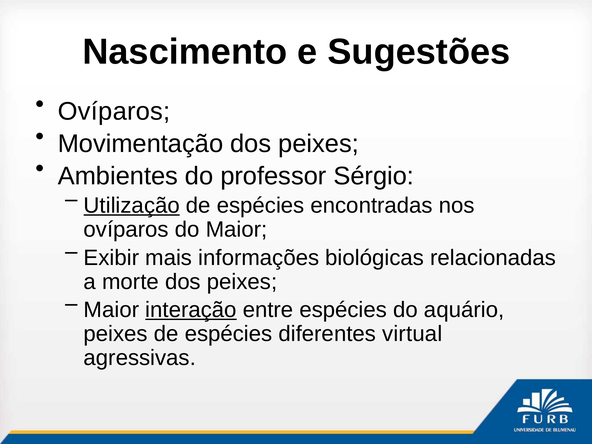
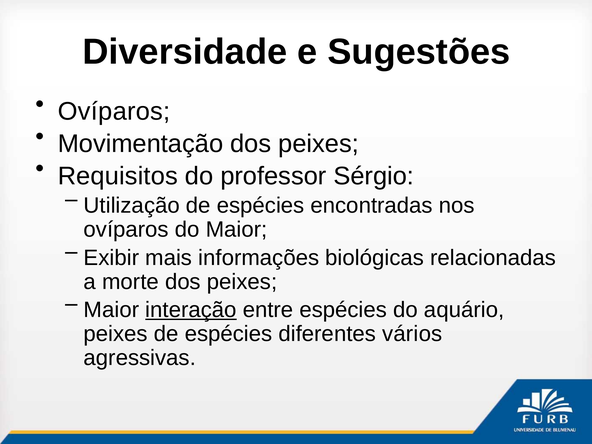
Nascimento: Nascimento -> Diversidade
Ambientes: Ambientes -> Requisitos
Utilização underline: present -> none
virtual: virtual -> vários
